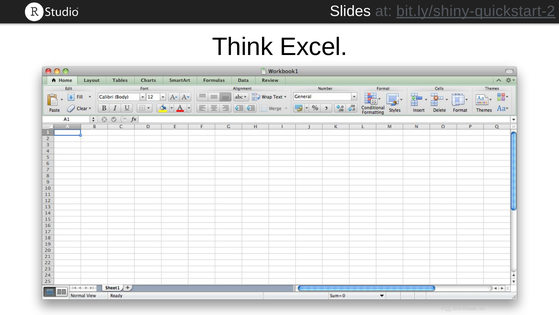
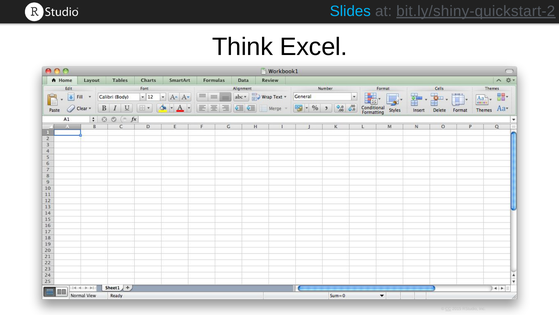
Slides colour: white -> light blue
